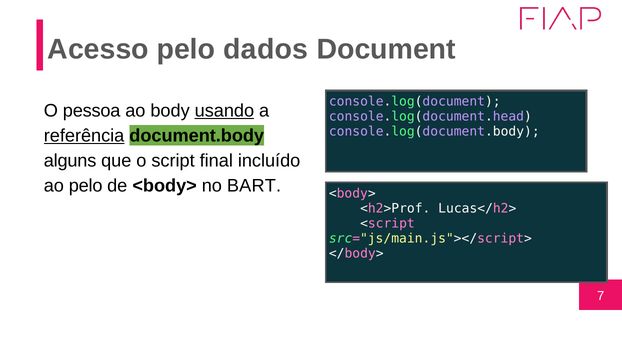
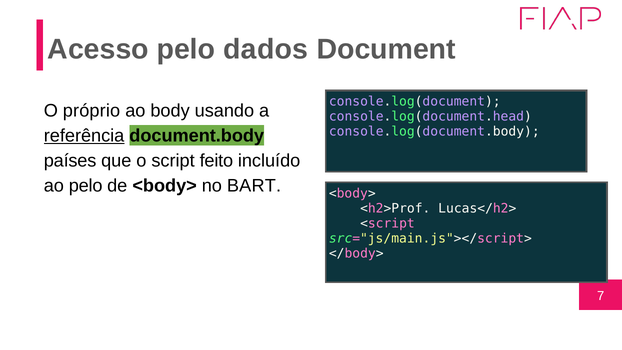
pessoa: pessoa -> próprio
usando underline: present -> none
alguns: alguns -> países
final: final -> feito
